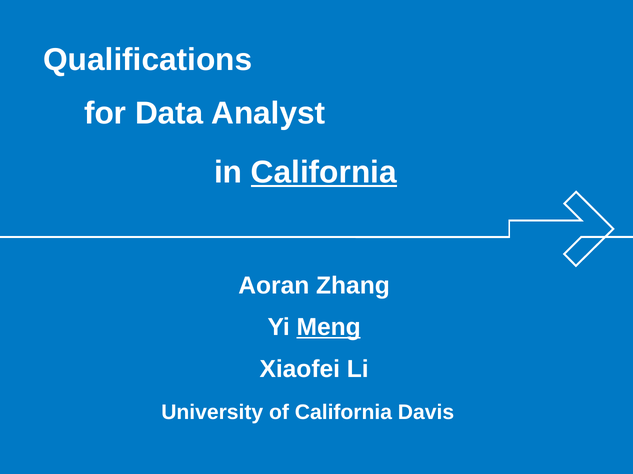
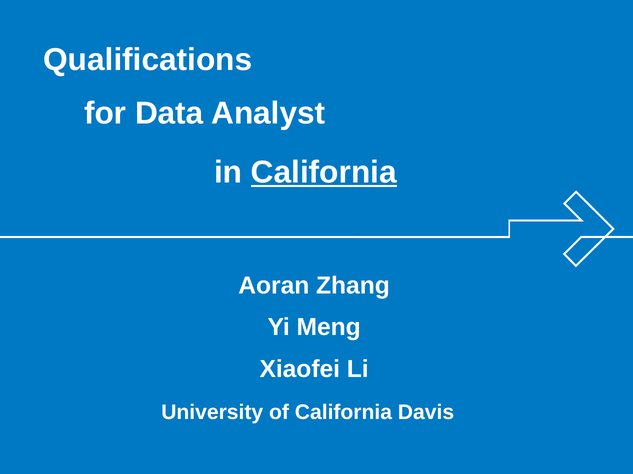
Meng underline: present -> none
